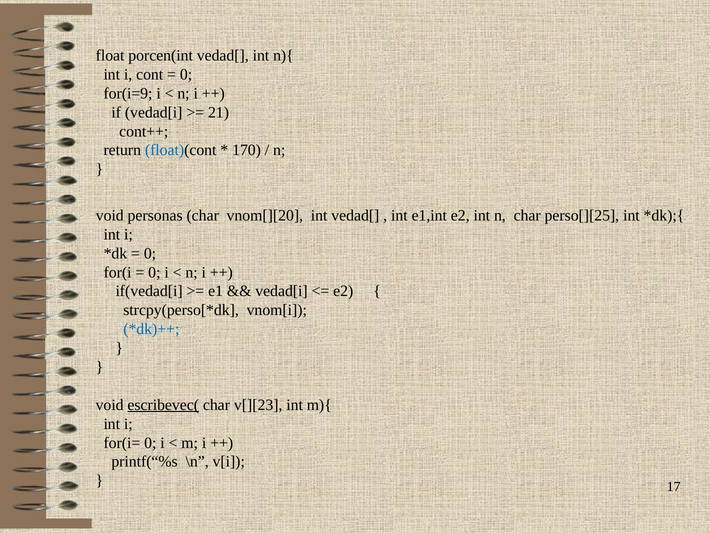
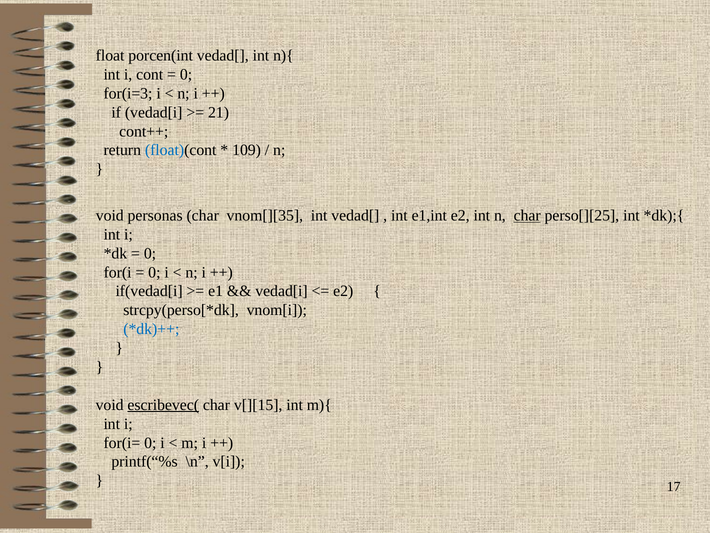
for(i=9: for(i=9 -> for(i=3
170: 170 -> 109
vnom[][20: vnom[][20 -> vnom[][35
char at (527, 215) underline: none -> present
v[][23: v[][23 -> v[][15
